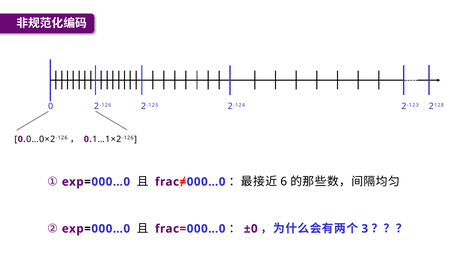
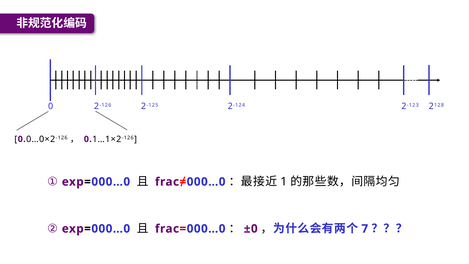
6: 6 -> 1
3: 3 -> 7
